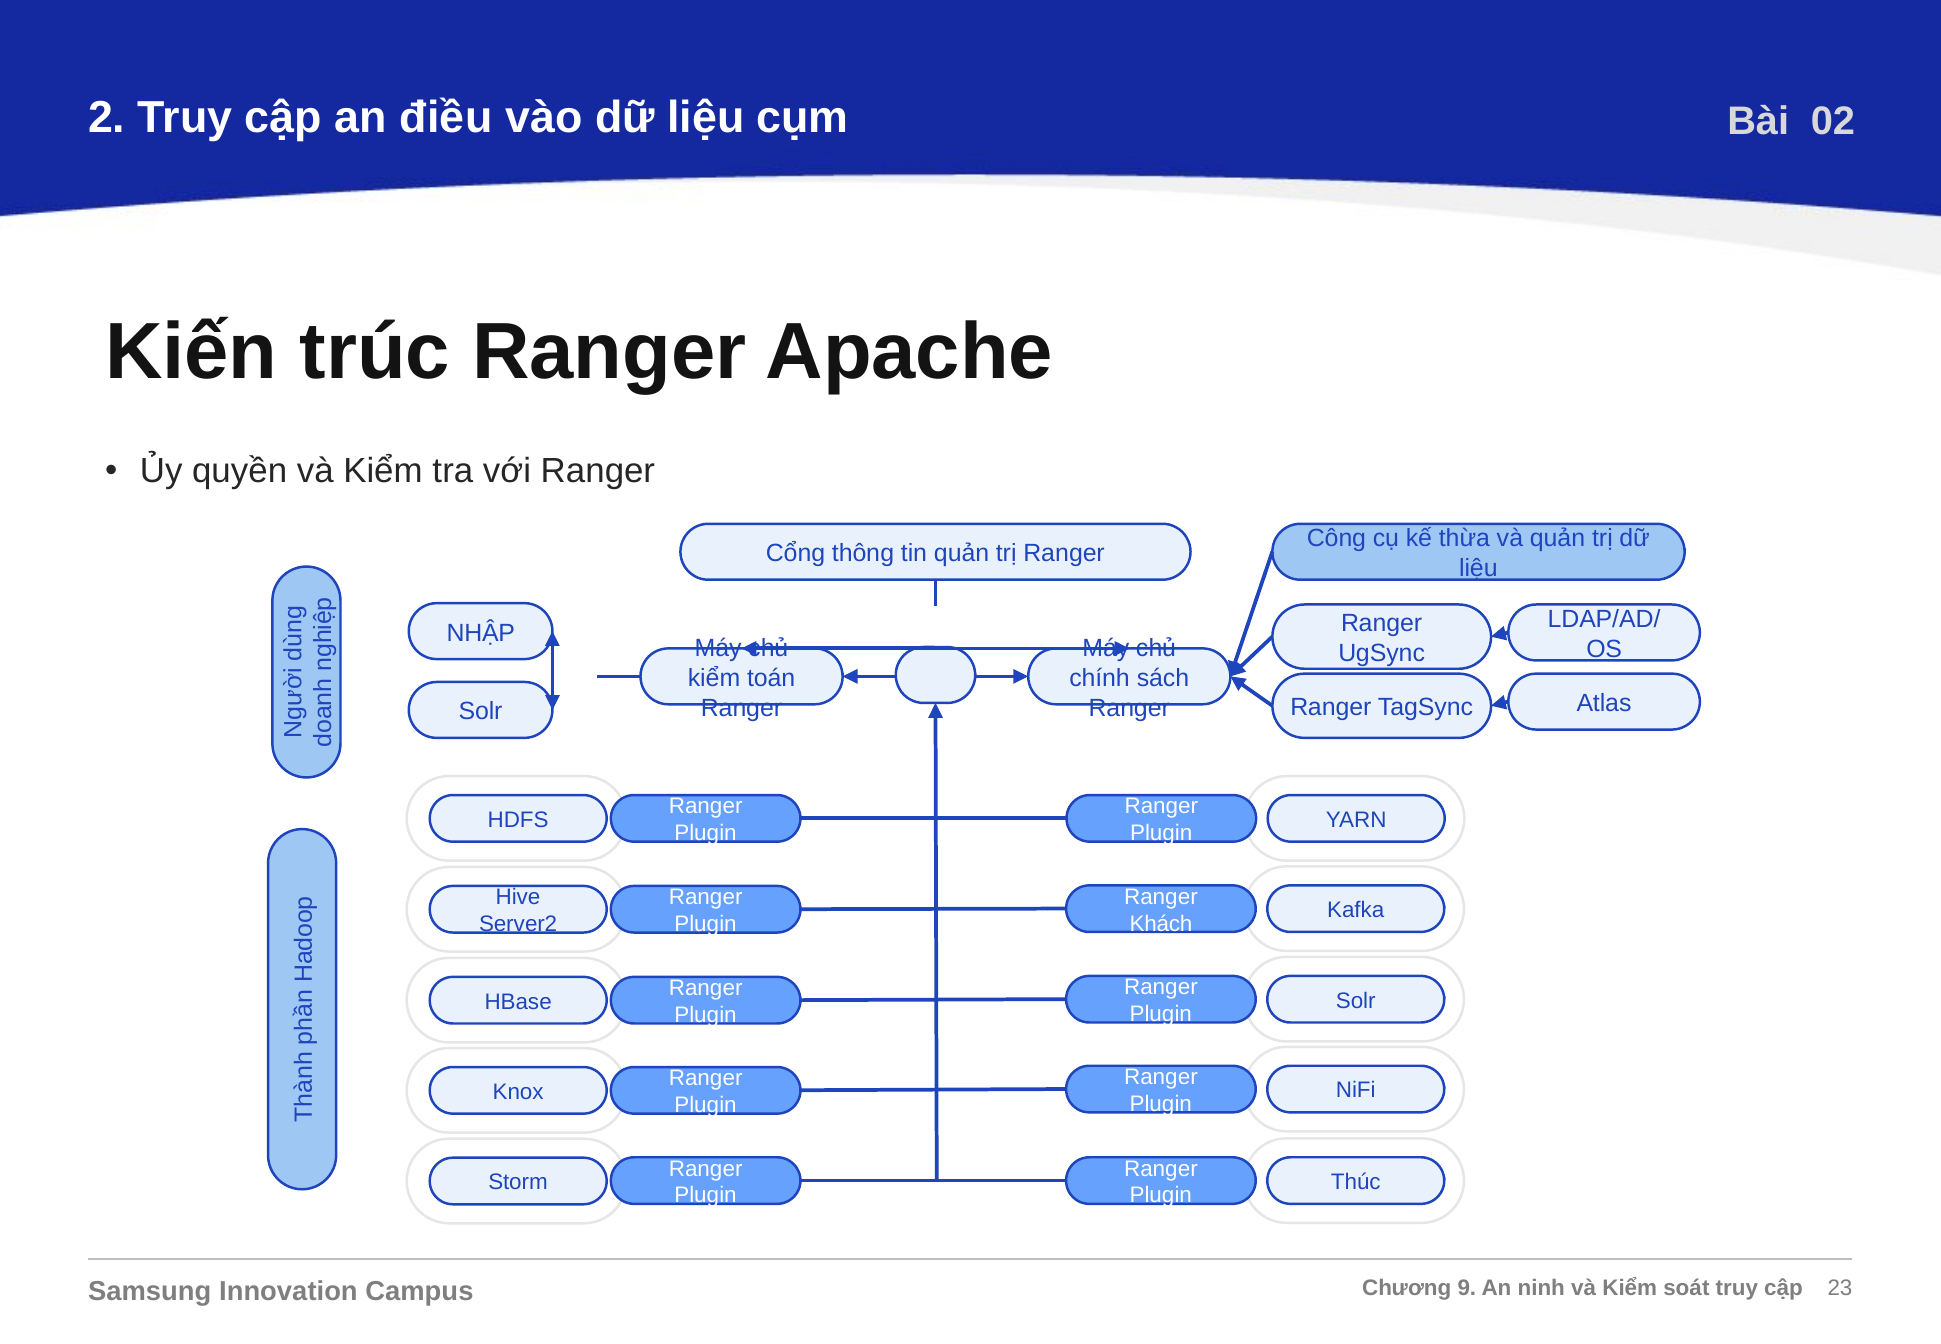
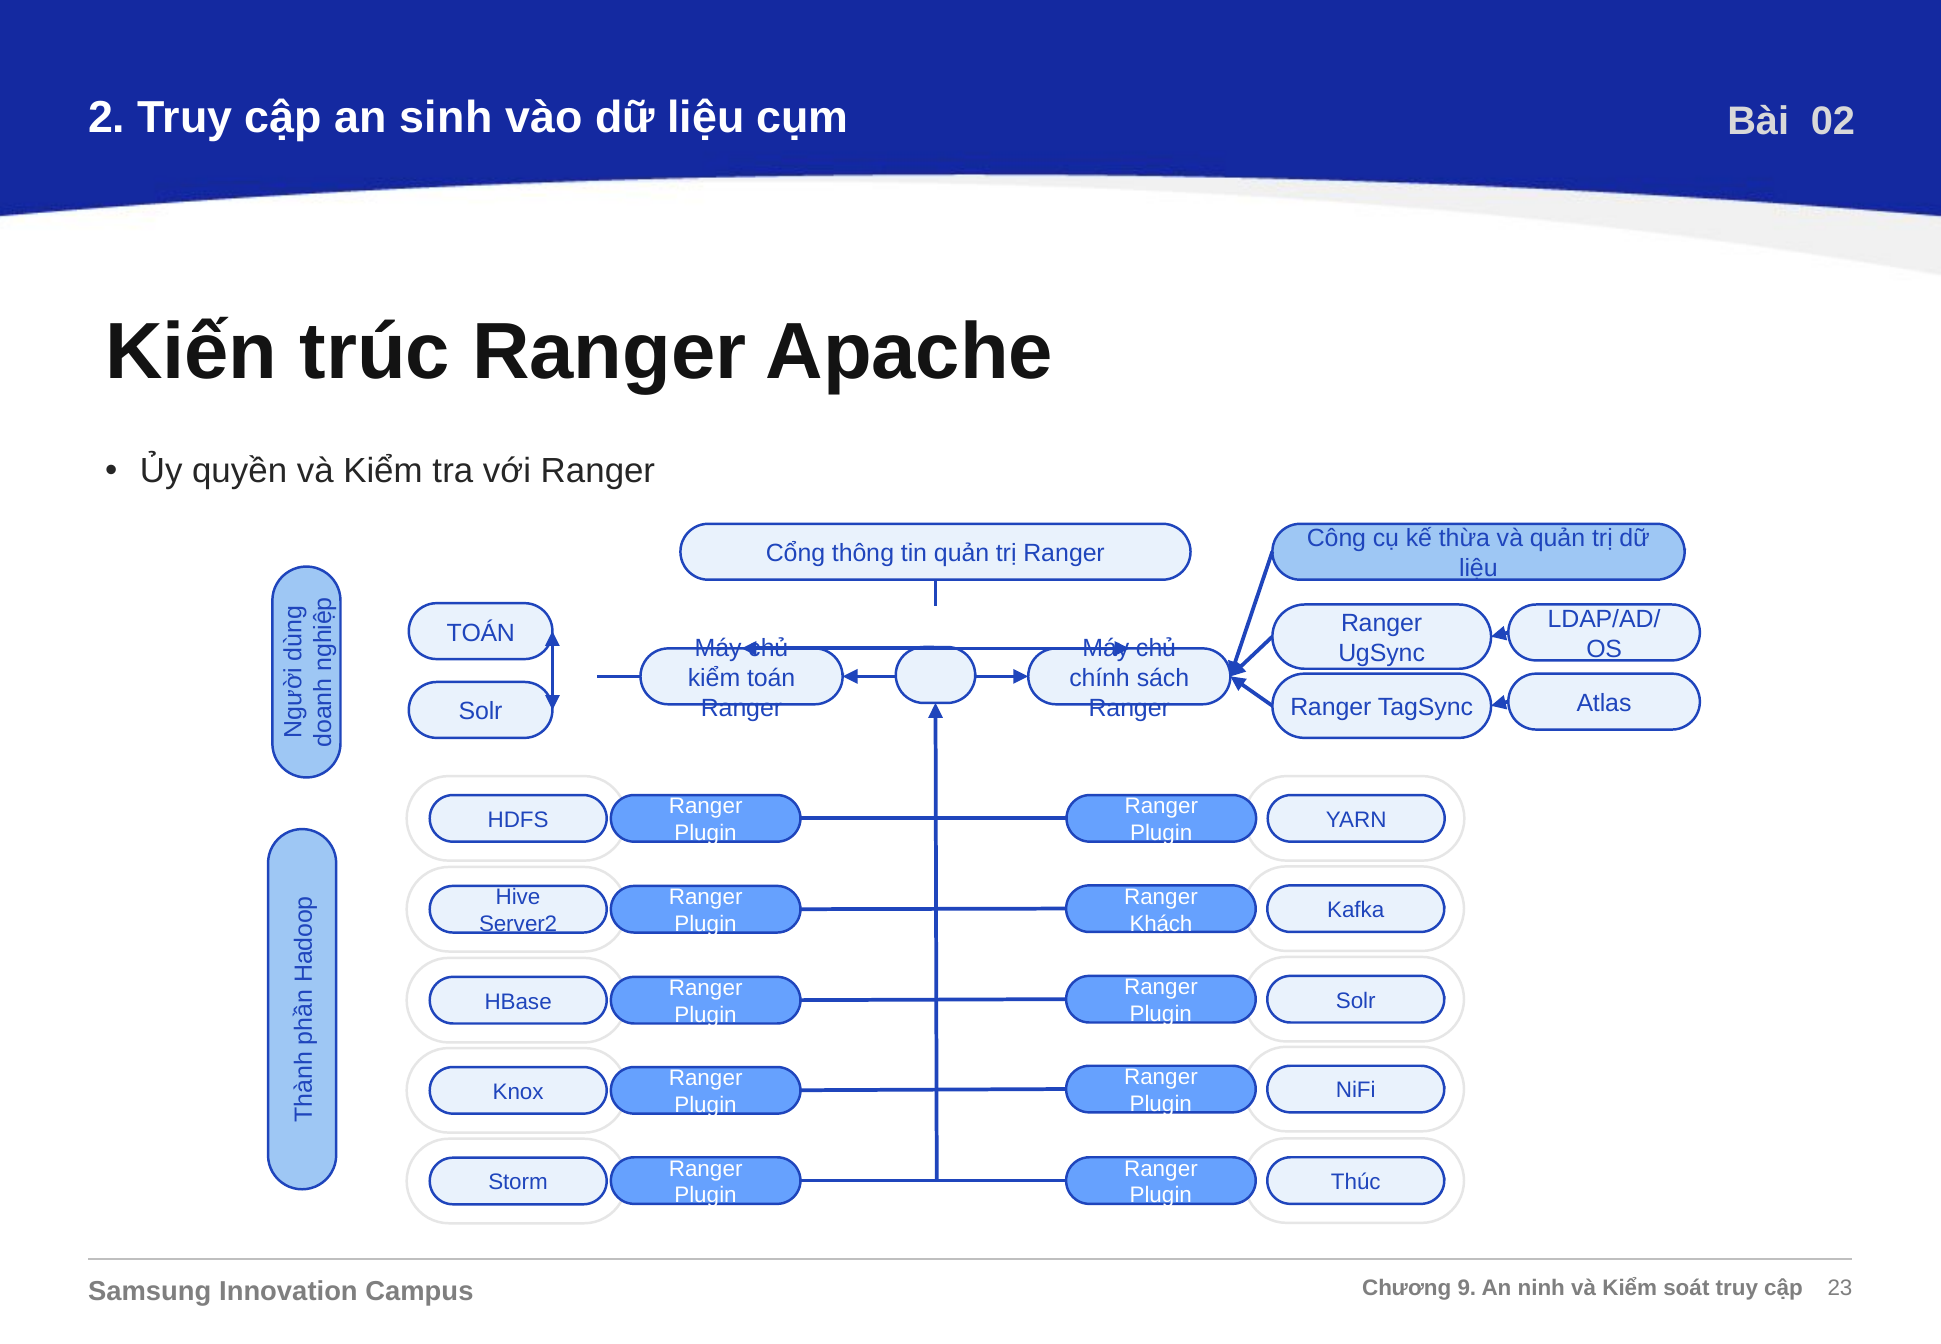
điều: điều -> sinh
NHẬP at (481, 633): NHẬP -> TOÁN
